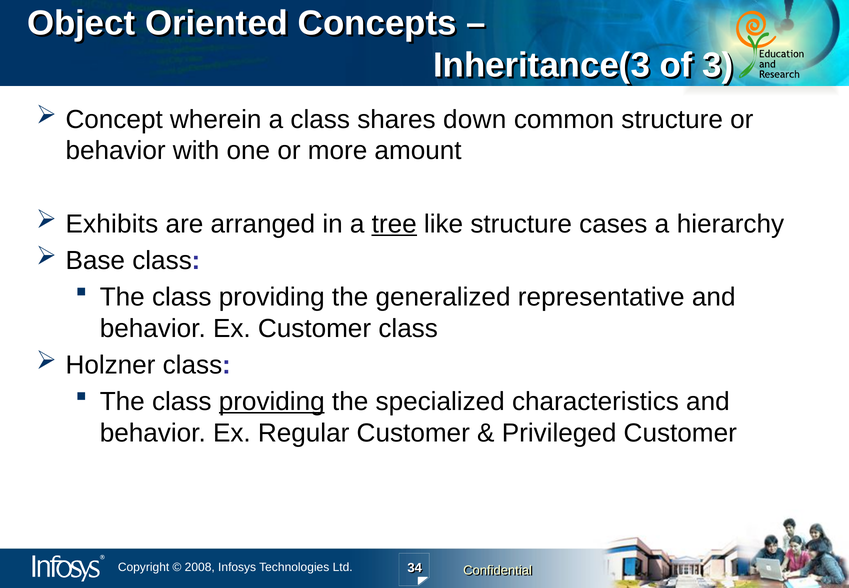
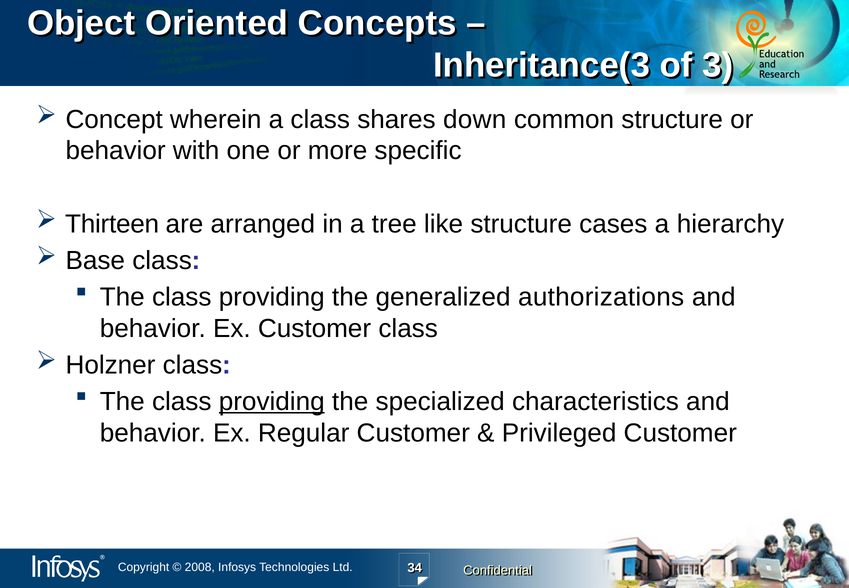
amount: amount -> specific
Exhibits: Exhibits -> Thirteen
tree underline: present -> none
representative: representative -> authorizations
